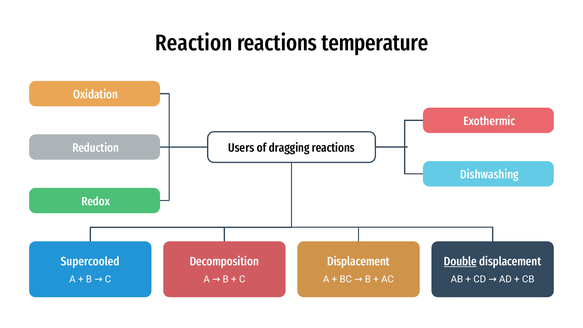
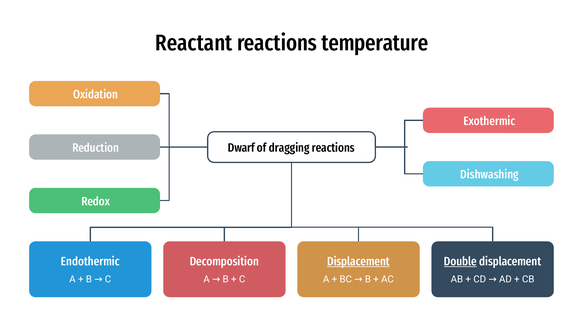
Reaction: Reaction -> Reactant
Users: Users -> Dwarf
Supercooled: Supercooled -> Endothermic
Displacement at (358, 261) underline: none -> present
